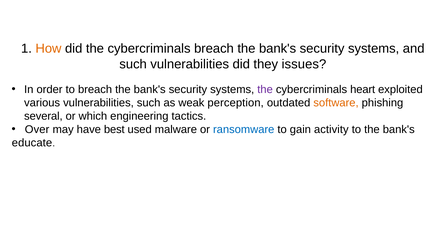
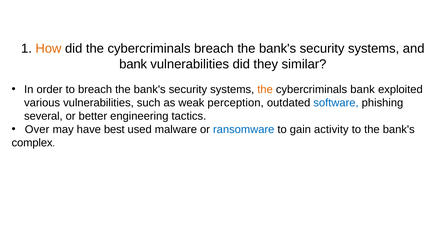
such at (133, 64): such -> bank
issues: issues -> similar
the at (265, 89) colour: purple -> orange
cybercriminals heart: heart -> bank
software colour: orange -> blue
which: which -> better
educate: educate -> complex
